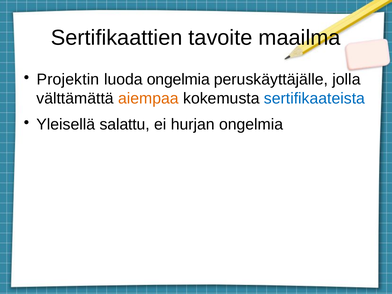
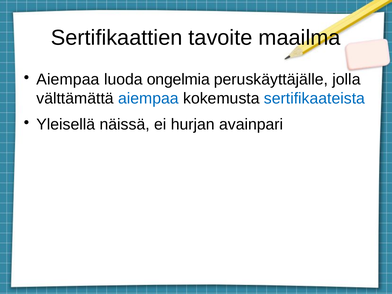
Projektin at (68, 79): Projektin -> Aiempaa
aiempaa at (148, 98) colour: orange -> blue
salattu: salattu -> näissä
hurjan ongelmia: ongelmia -> avainpari
